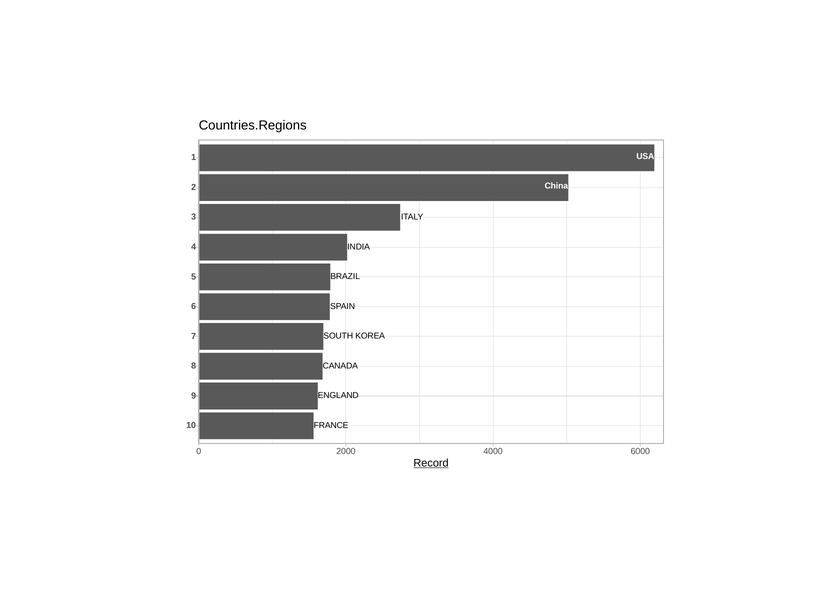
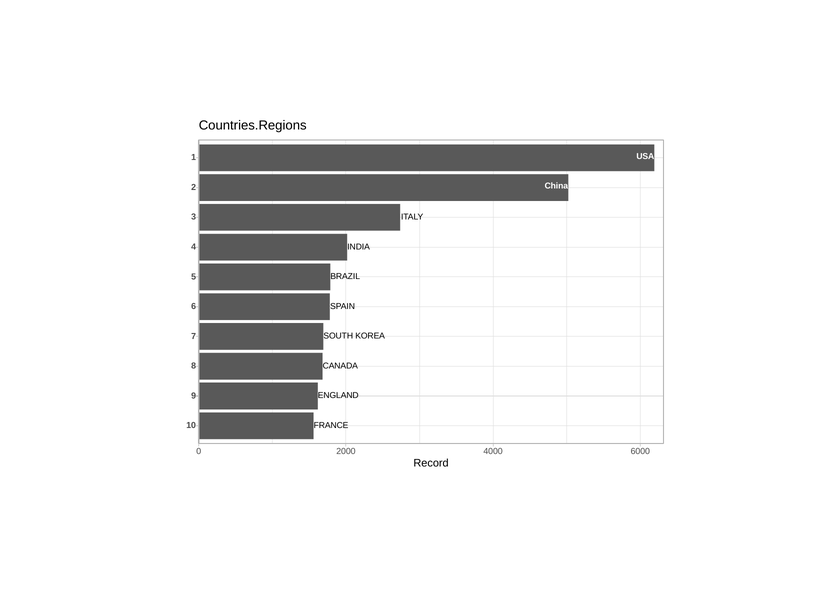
Record underline: present -> none
